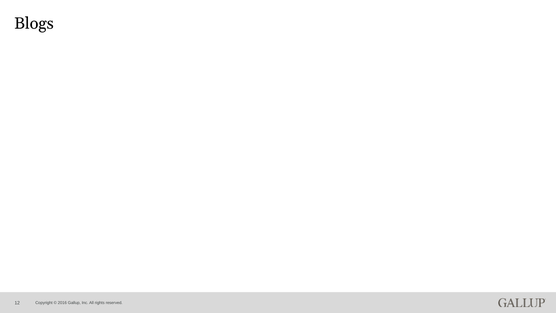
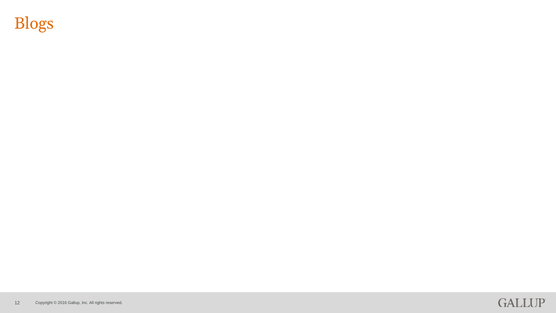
Blogs colour: black -> orange
